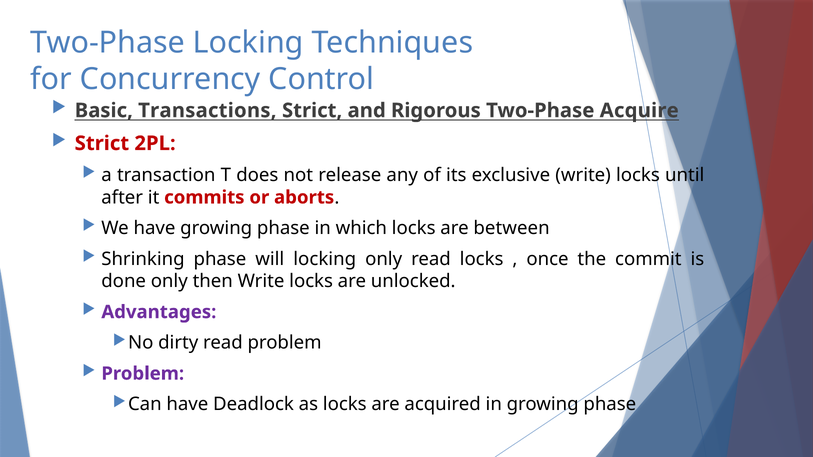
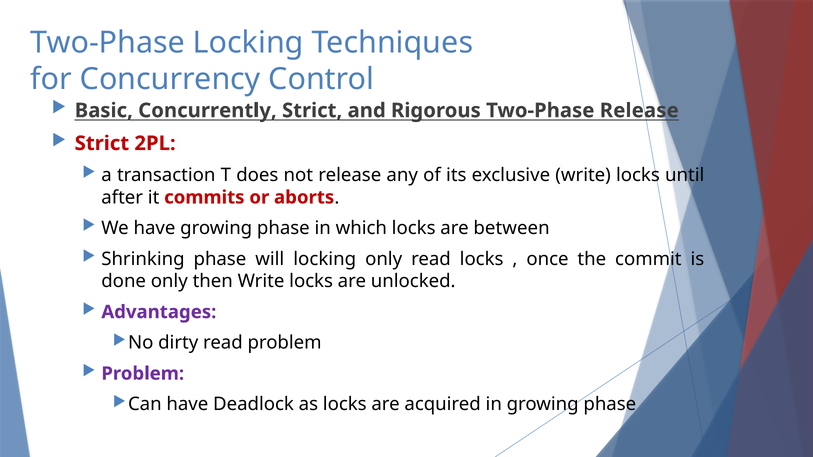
Transactions: Transactions -> Concurrently
Two-Phase Acquire: Acquire -> Release
